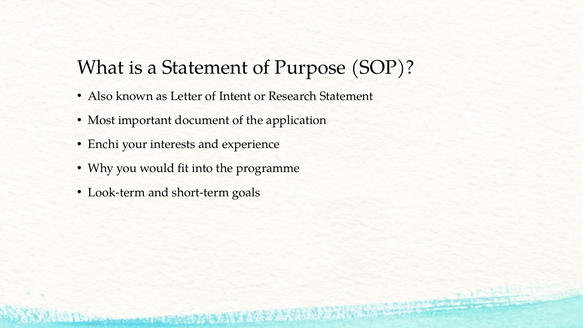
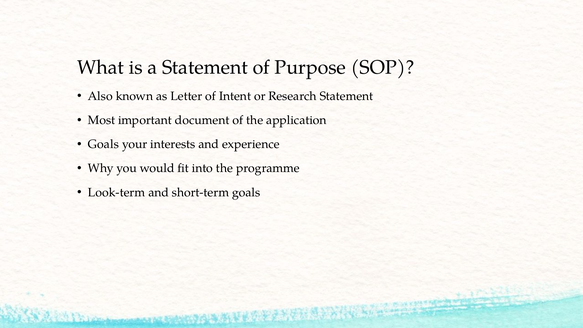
Enchi at (103, 144): Enchi -> Goals
